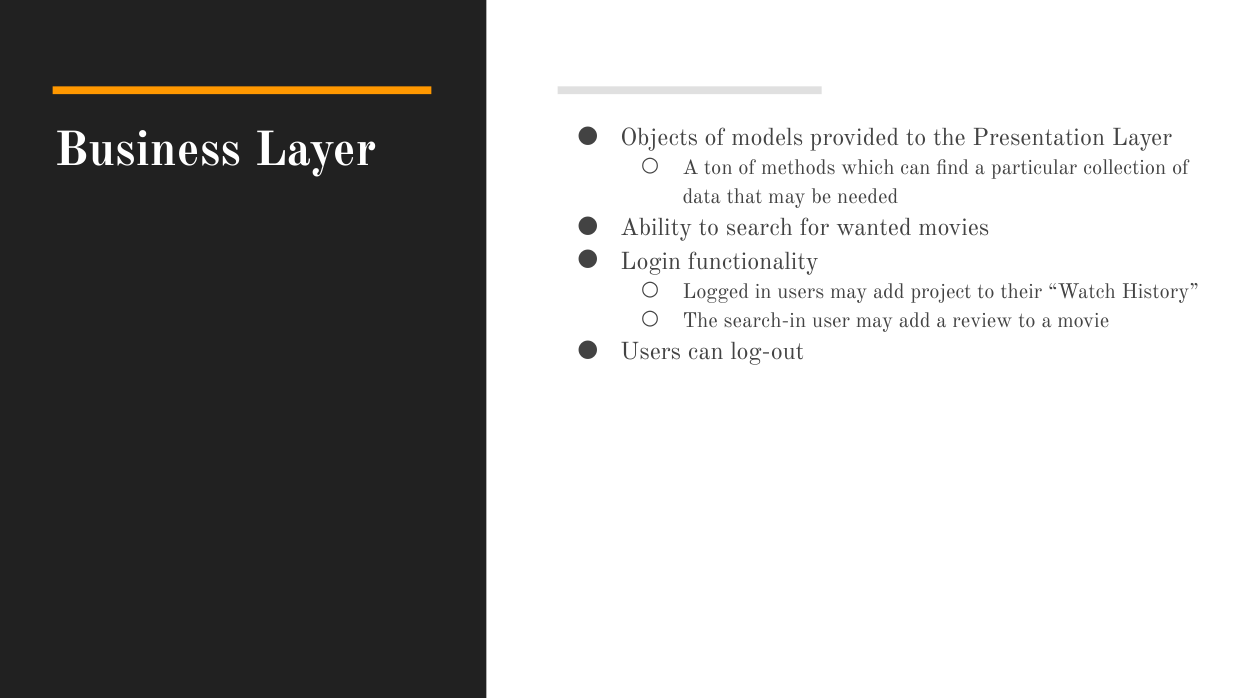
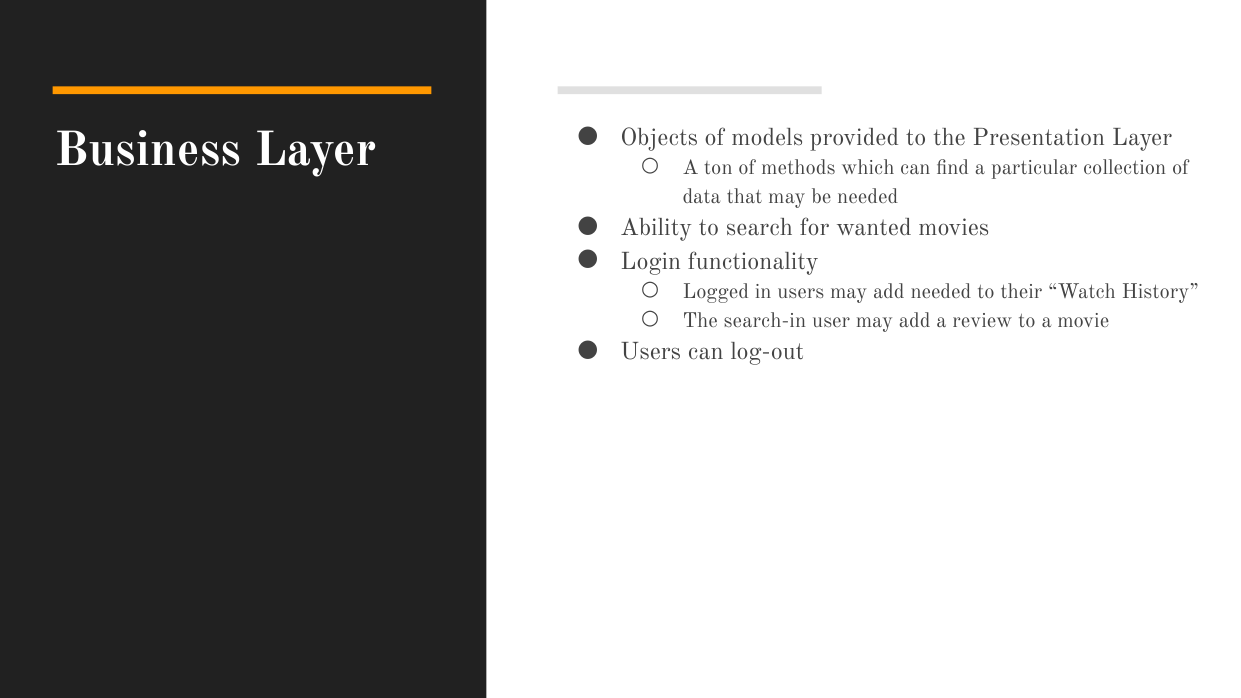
add project: project -> needed
